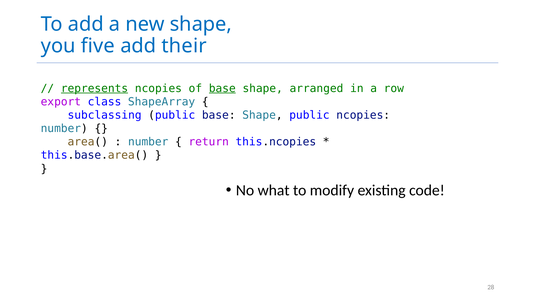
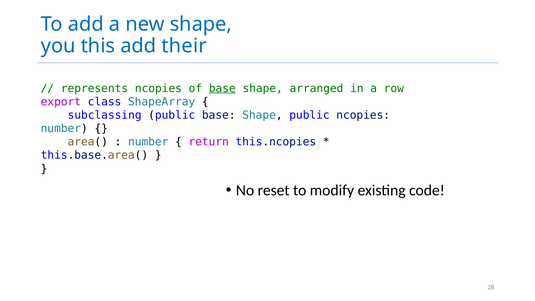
five: five -> this
represents underline: present -> none
what: what -> reset
